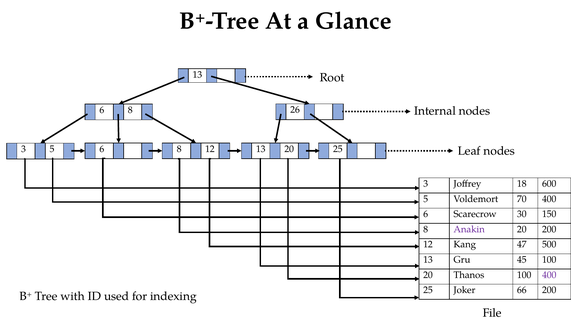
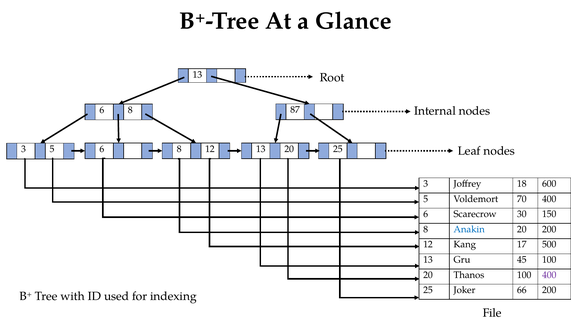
26: 26 -> 87
Anakin colour: purple -> blue
47: 47 -> 17
